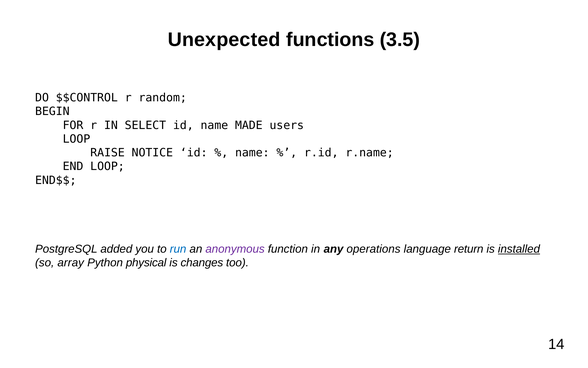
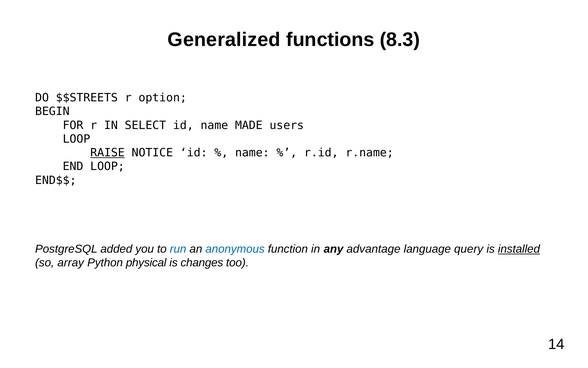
Unexpected: Unexpected -> Generalized
3.5: 3.5 -> 8.3
$$CONTROL: $$CONTROL -> $$STREETS
random: random -> option
RAISE underline: none -> present
anonymous colour: purple -> blue
operations: operations -> advantage
return: return -> query
